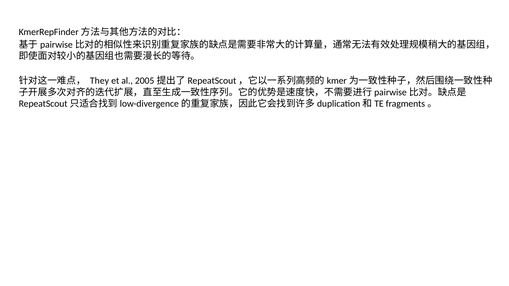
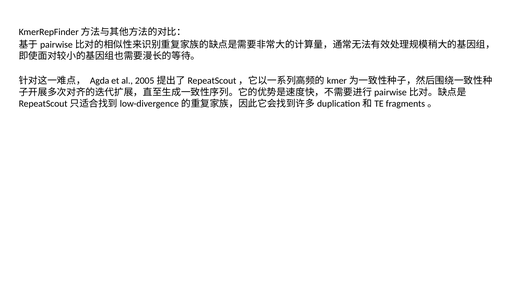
They: They -> Agda
